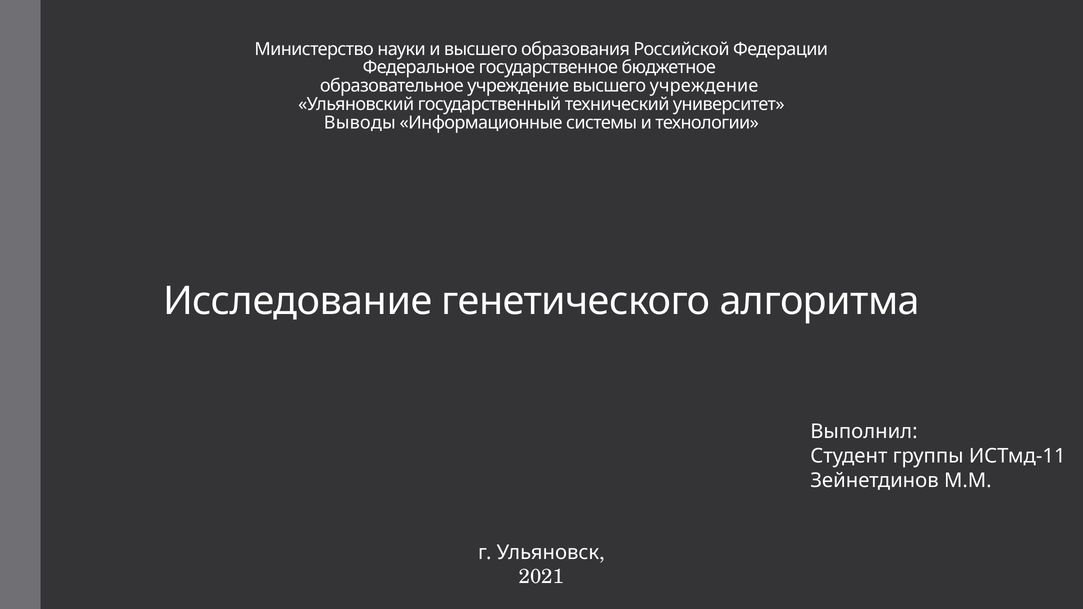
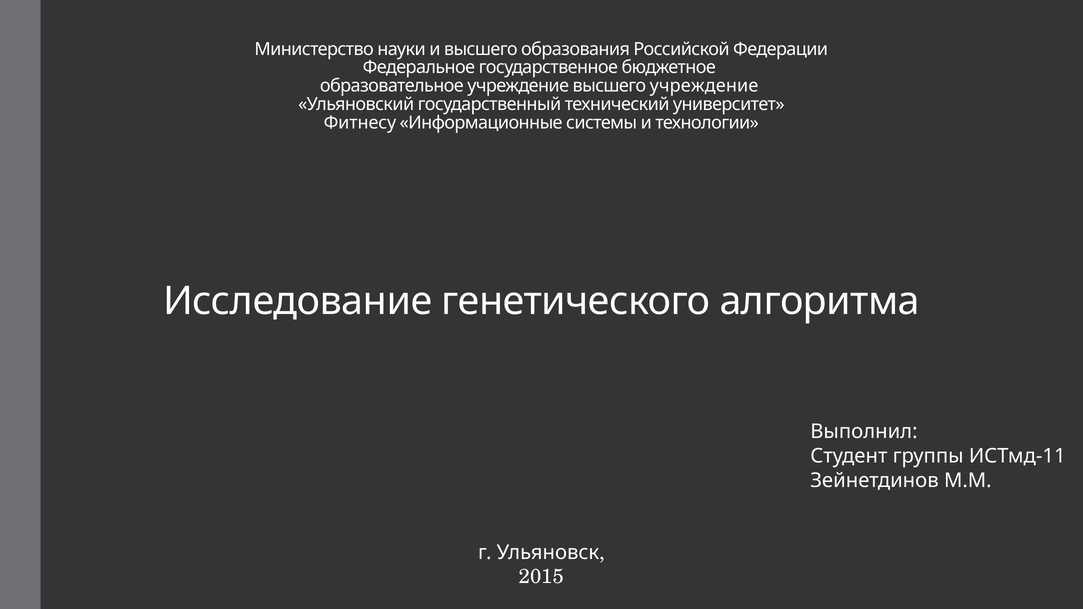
Выводы: Выводы -> Фитнесу
2021: 2021 -> 2015
